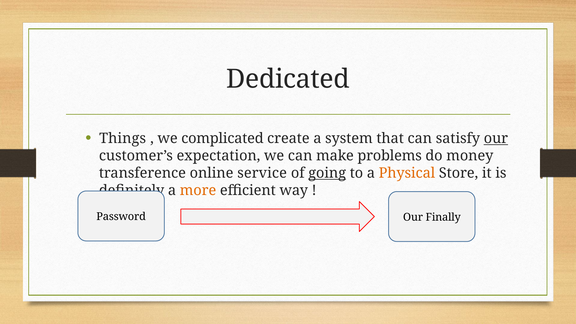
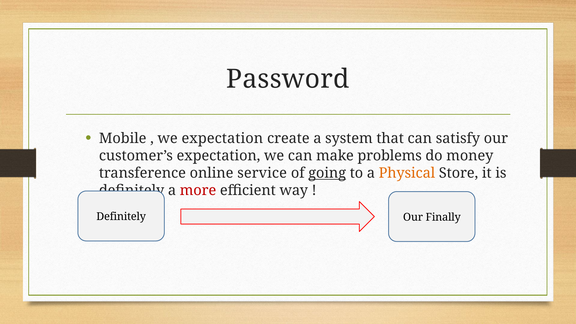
Dedicated: Dedicated -> Password
Things: Things -> Mobile
we complicated: complicated -> expectation
our at (496, 139) underline: present -> none
more colour: orange -> red
Password at (121, 217): Password -> Definitely
